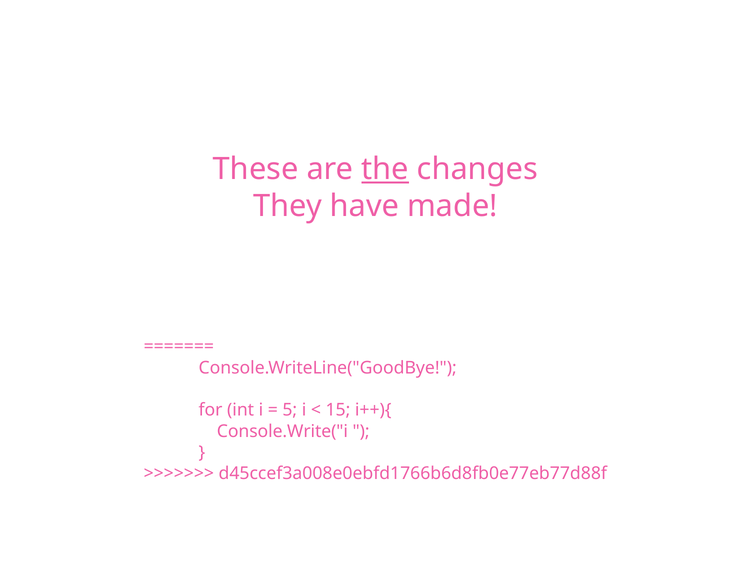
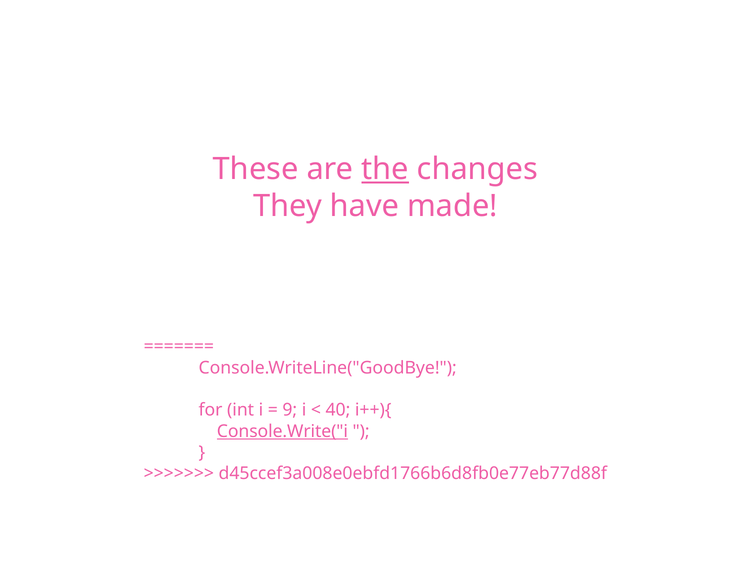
5: 5 -> 9
15: 15 -> 40
Console.Write("i underline: none -> present
